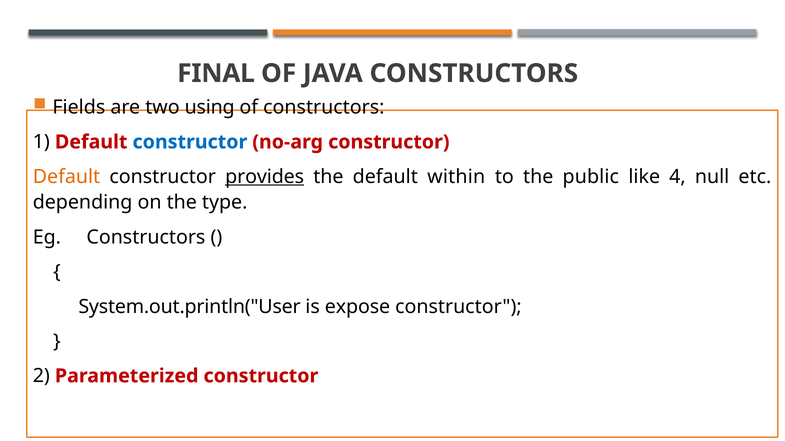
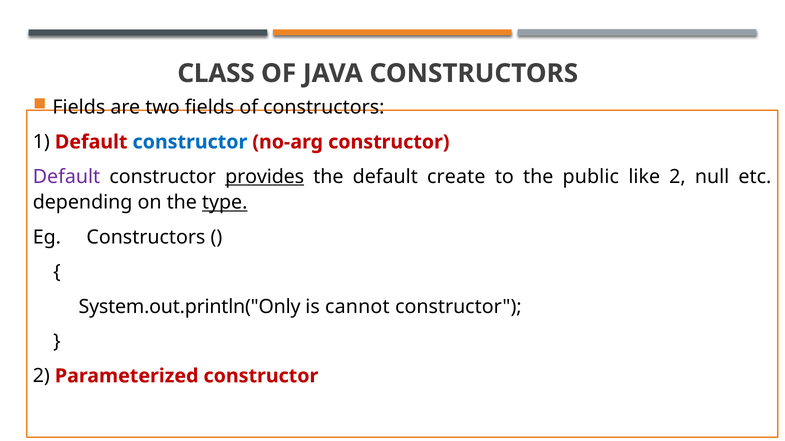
FINAL: FINAL -> CLASS
two using: using -> fields
Default at (66, 177) colour: orange -> purple
within: within -> create
like 4: 4 -> 2
type underline: none -> present
System.out.println("User: System.out.println("User -> System.out.println("Only
expose: expose -> cannot
